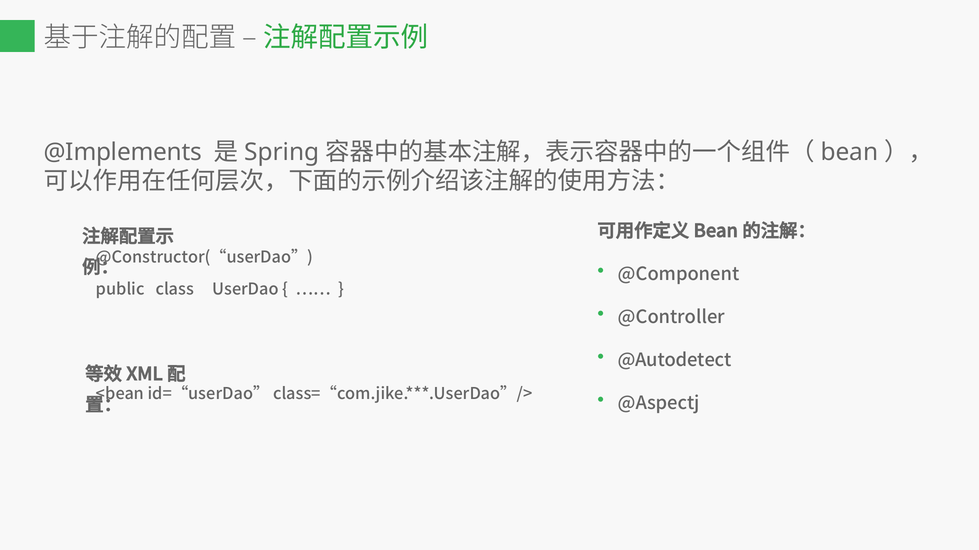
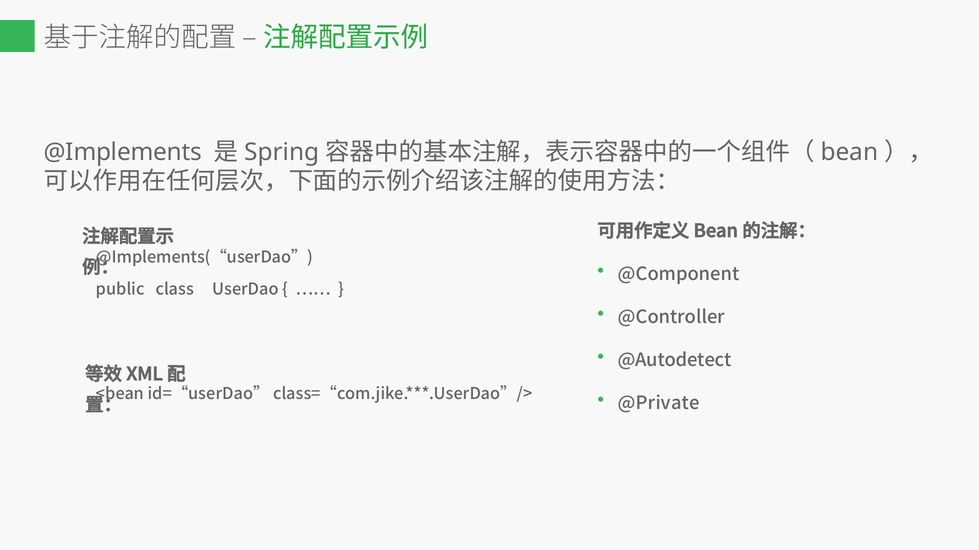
@Constructor(“userDao: @Constructor(“userDao -> @Implements(“userDao
@Aspectj: @Aspectj -> @Private
